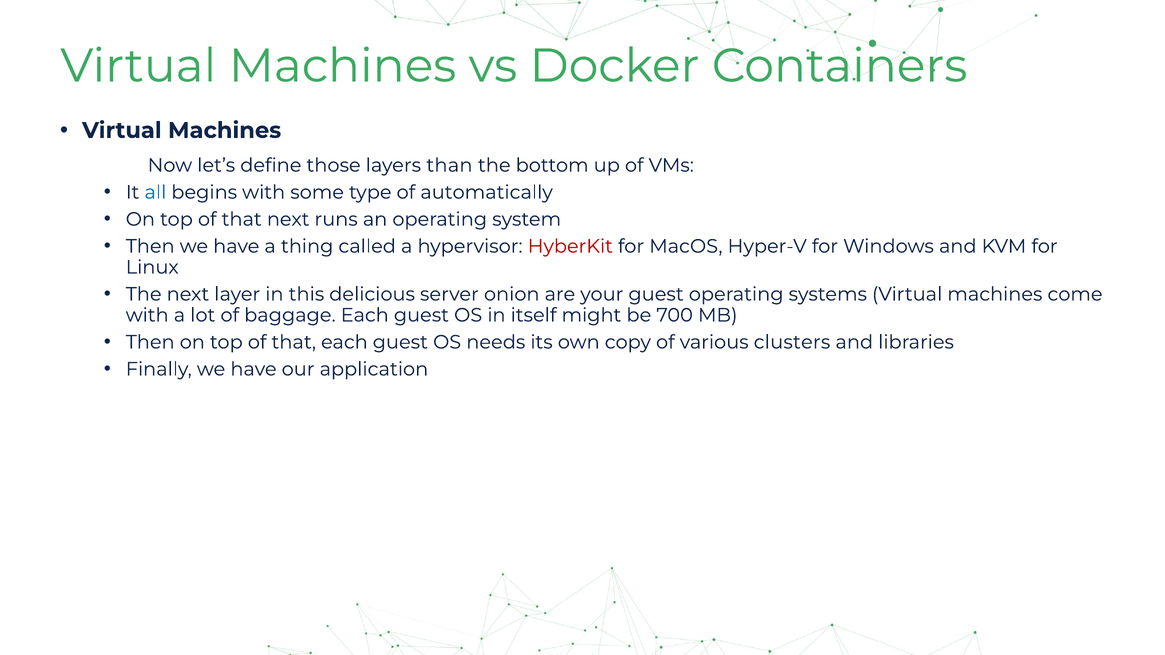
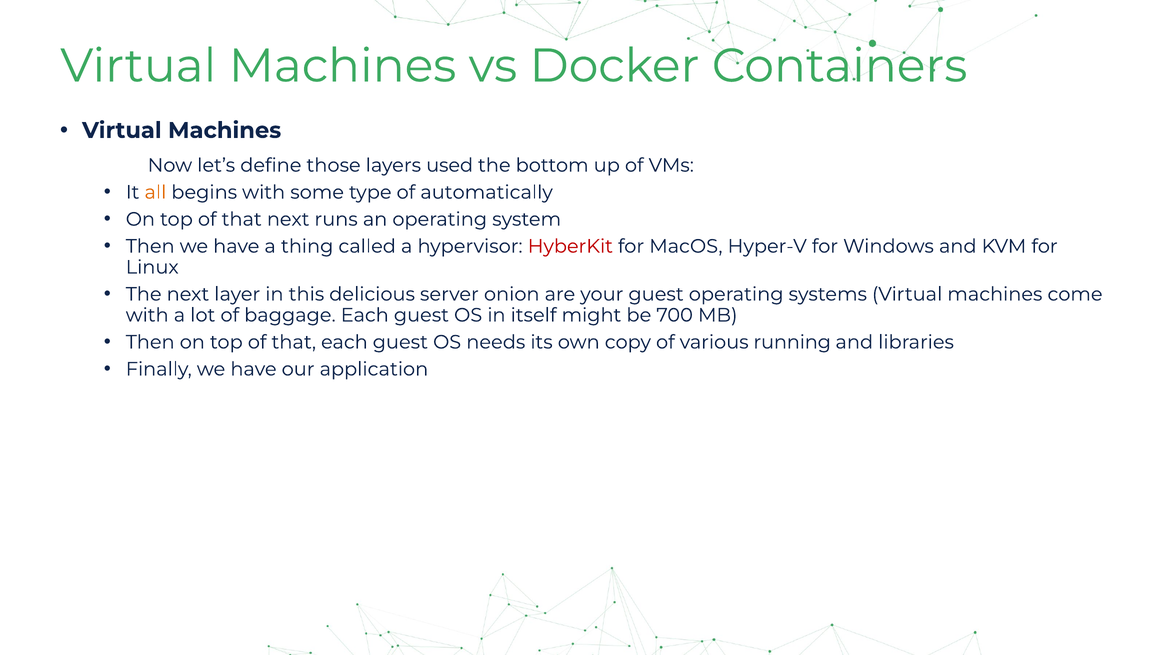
than: than -> used
all colour: blue -> orange
clusters: clusters -> running
